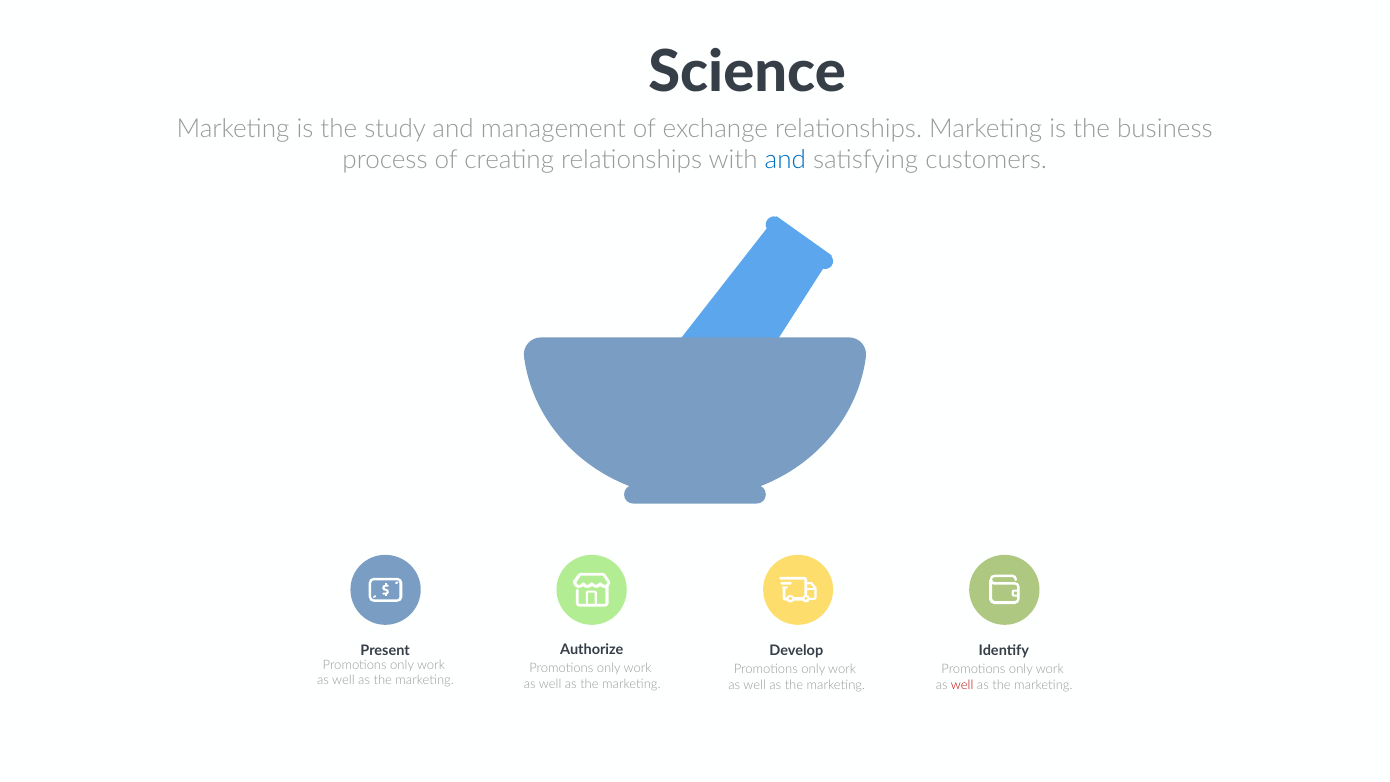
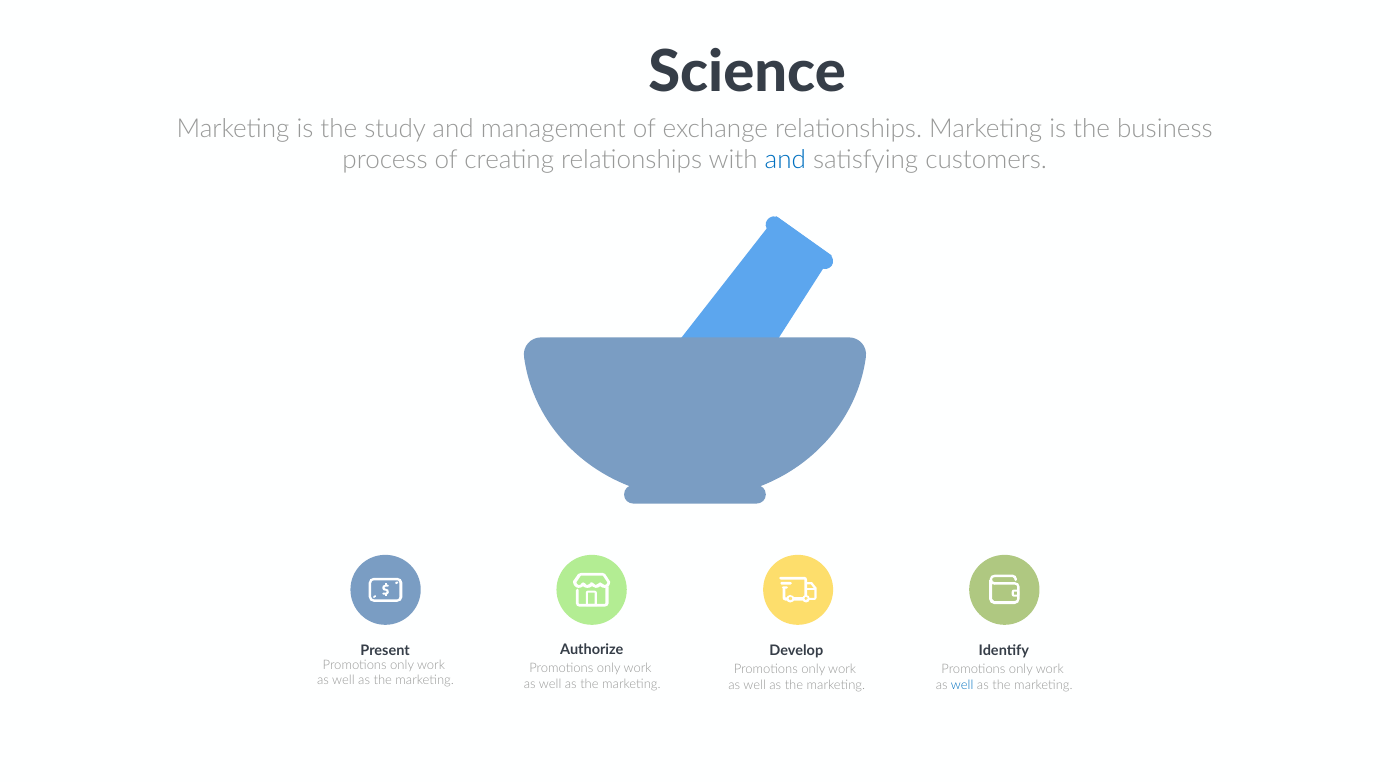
well at (962, 685) colour: red -> blue
